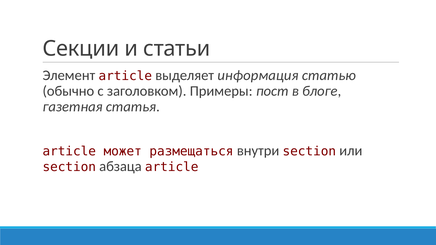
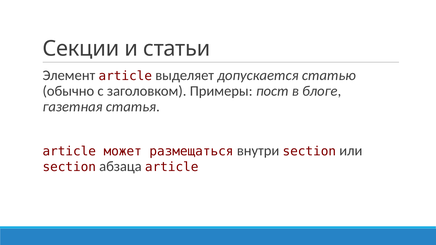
информация: информация -> допускается
